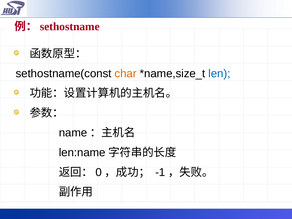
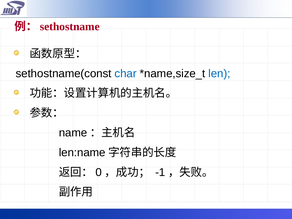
char colour: orange -> blue
